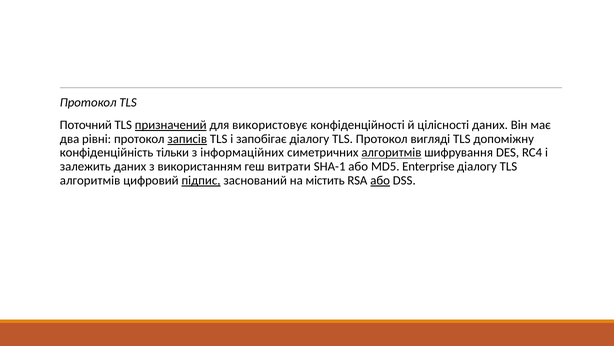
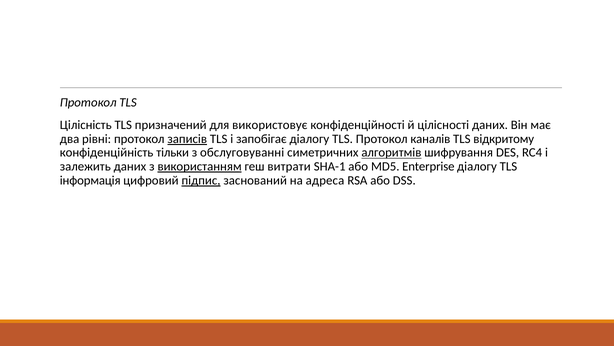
Поточний: Поточний -> Цілісність
призначений underline: present -> none
вигляді: вигляді -> каналів
допоміжну: допоміжну -> відкритому
інформаційних: інформаційних -> обслуговуванні
використанням underline: none -> present
алгоритмів at (90, 180): алгоритмів -> інформація
містить: містить -> адреса
або at (380, 180) underline: present -> none
